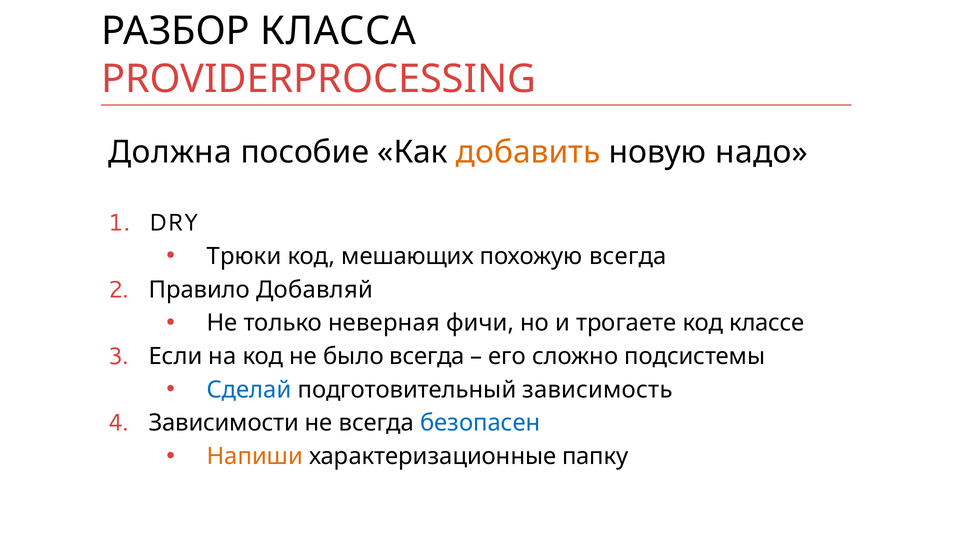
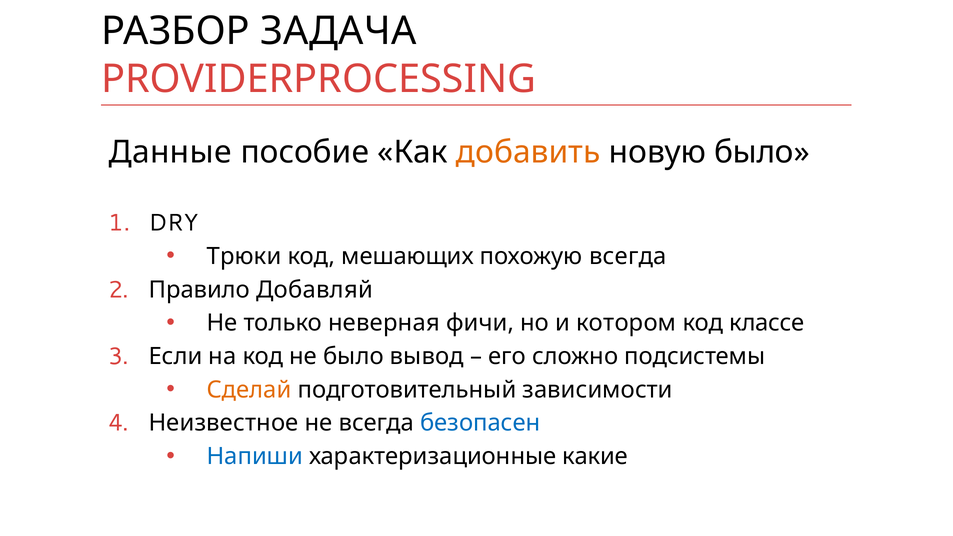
КЛАССА: КЛАССА -> ЗАДАЧА
Должна: Должна -> Данные
новую надо: надо -> было
трогаете: трогаете -> котором
было всегда: всегда -> вывод
Сделай colour: blue -> orange
зависимость: зависимость -> зависимости
Зависимости: Зависимости -> Неизвестное
Напиши colour: orange -> blue
папку: папку -> какие
